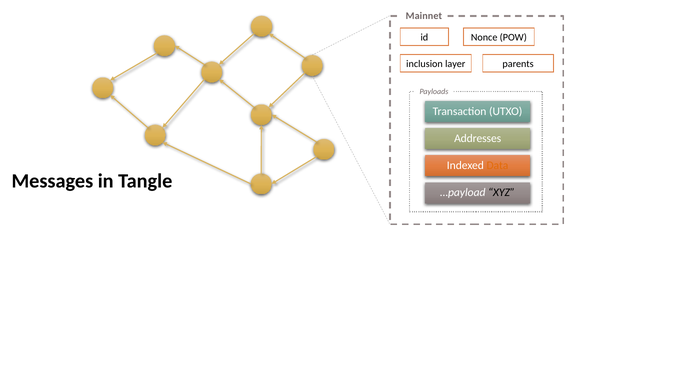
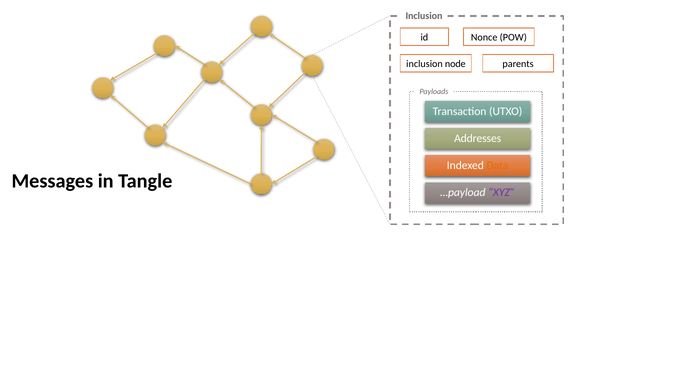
Mainnet at (424, 16): Mainnet -> Inclusion
layer: layer -> node
XYZ colour: black -> purple
